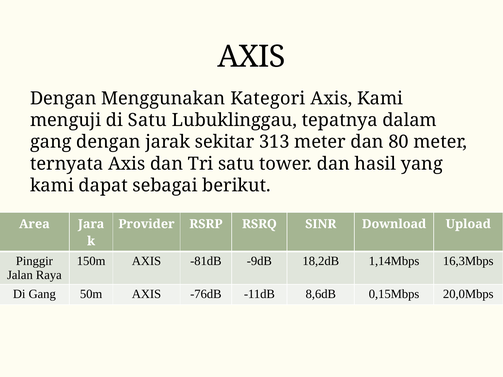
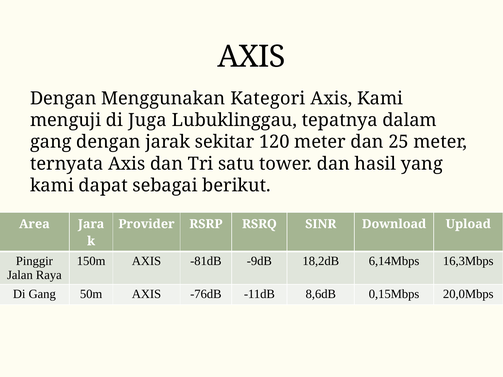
di Satu: Satu -> Juga
313: 313 -> 120
80: 80 -> 25
1,14Mbps: 1,14Mbps -> 6,14Mbps
